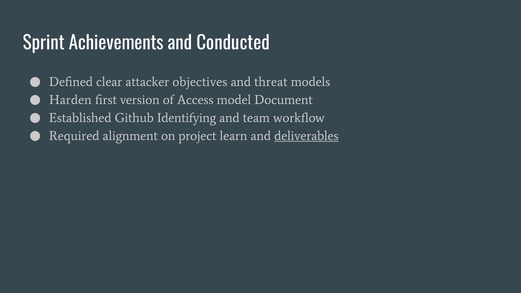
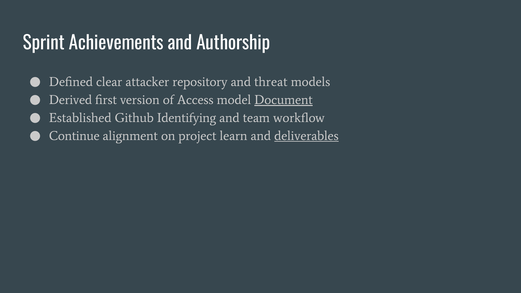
Conducted: Conducted -> Authorship
objectives: objectives -> repository
Harden: Harden -> Derived
Document underline: none -> present
Required: Required -> Continue
